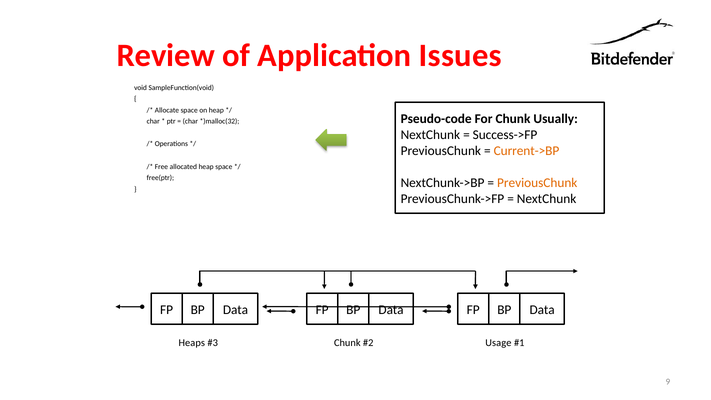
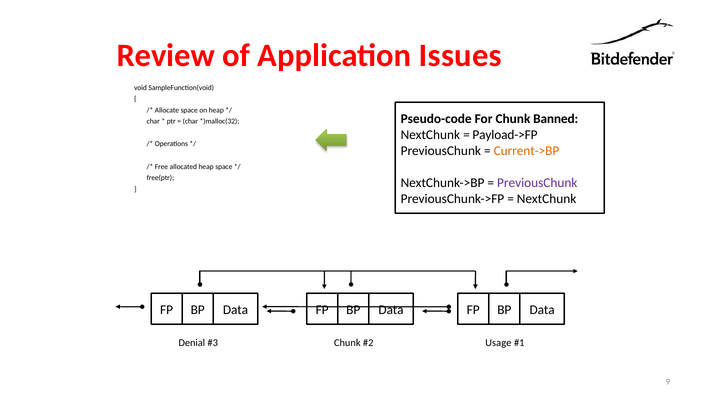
Usually: Usually -> Banned
Success->FP: Success->FP -> Payload->FP
PreviousChunk at (537, 183) colour: orange -> purple
Heaps: Heaps -> Denial
